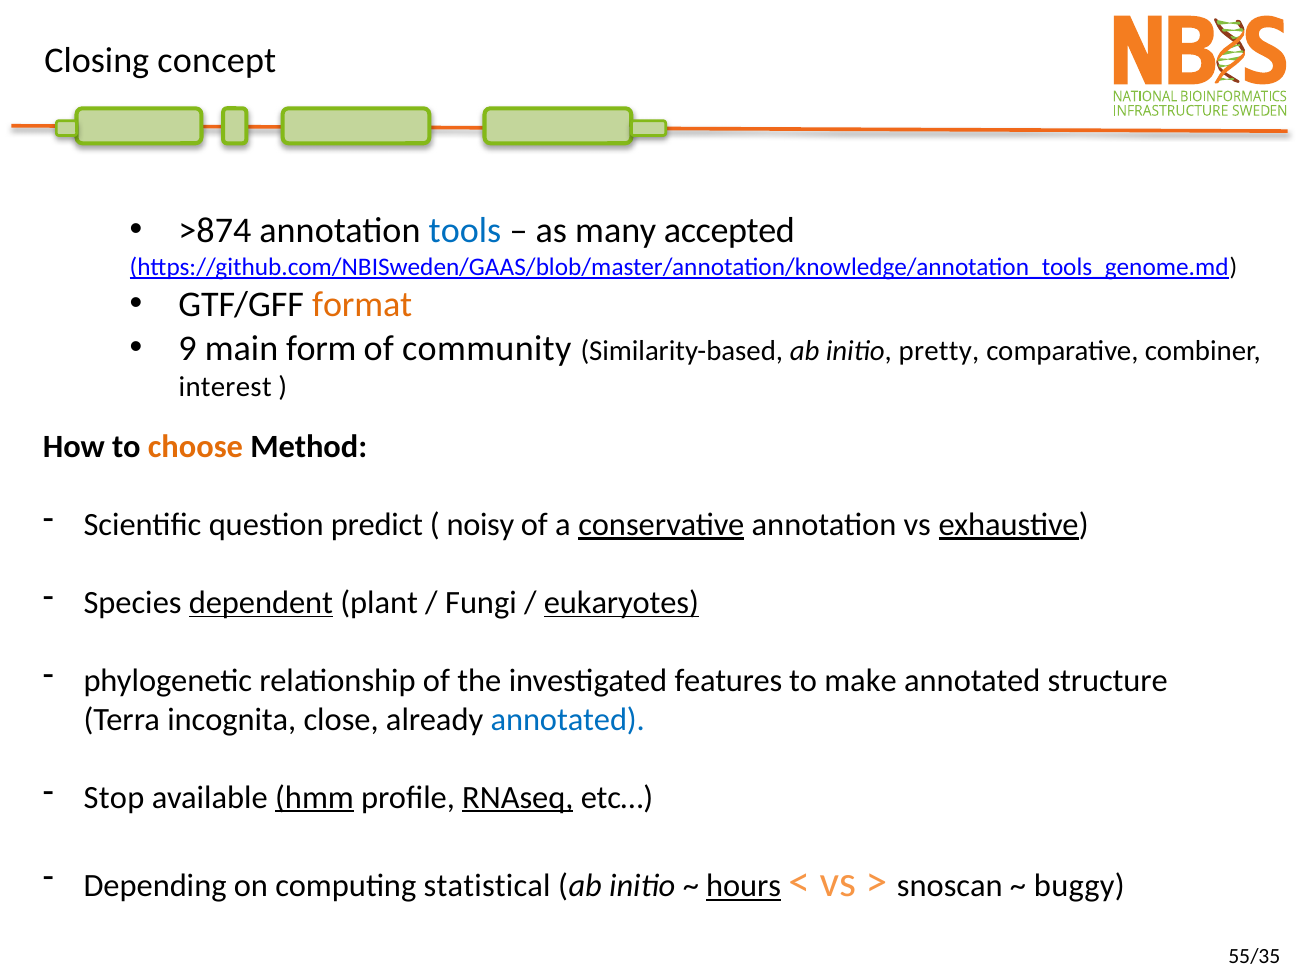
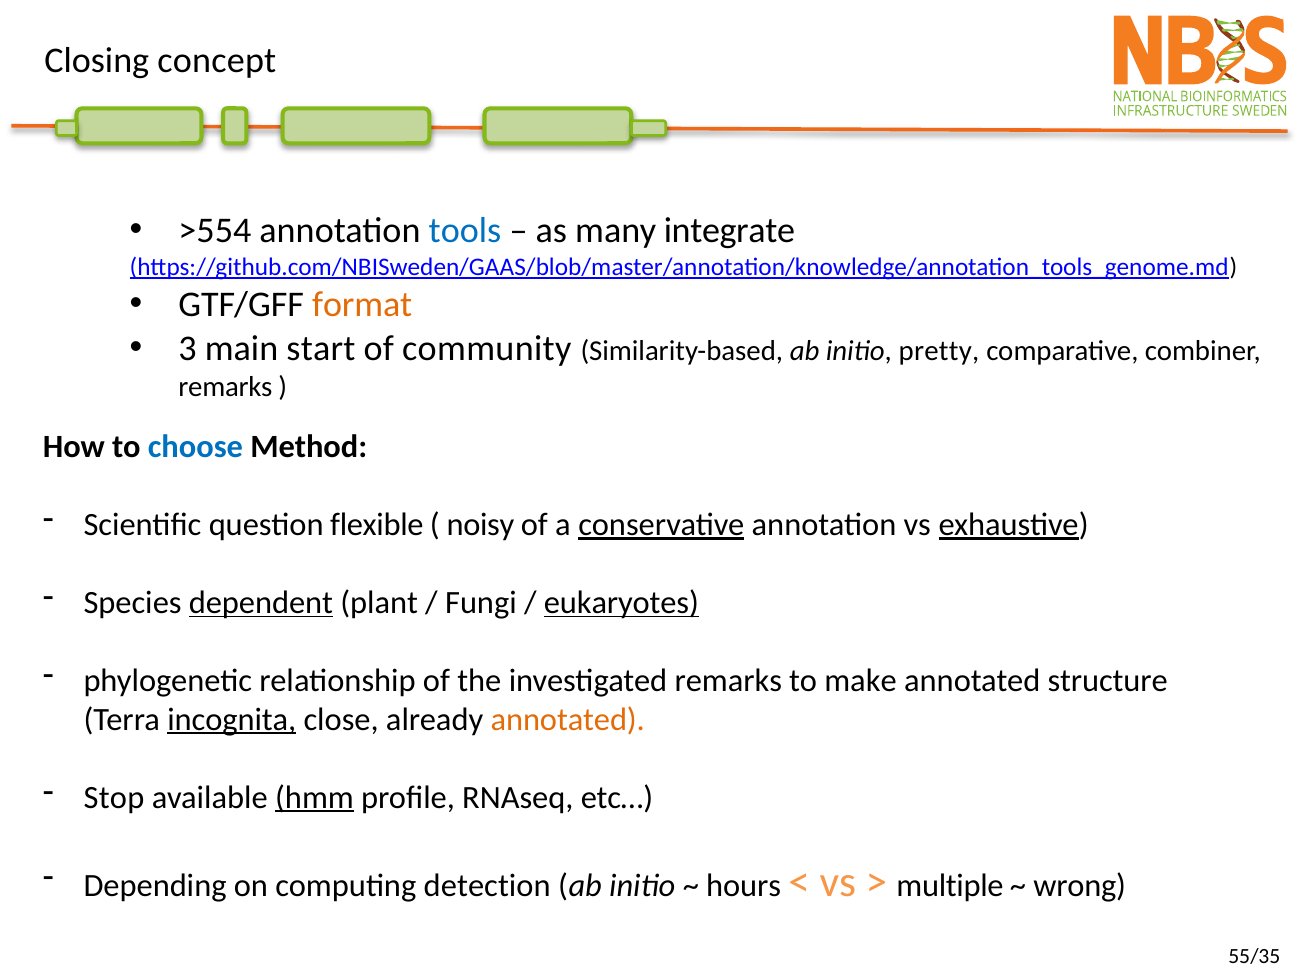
>874: >874 -> >554
accepted: accepted -> integrate
9: 9 -> 3
form: form -> start
interest at (225, 387): interest -> remarks
choose colour: orange -> blue
predict: predict -> flexible
investigated features: features -> remarks
incognita underline: none -> present
annotated at (568, 720) colour: blue -> orange
RNAseq underline: present -> none
statistical: statistical -> detection
hours underline: present -> none
snoscan: snoscan -> multiple
buggy: buggy -> wrong
